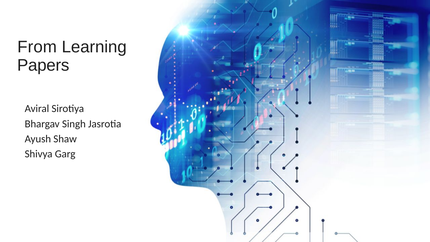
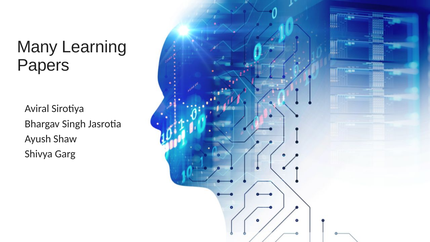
From: From -> Many
